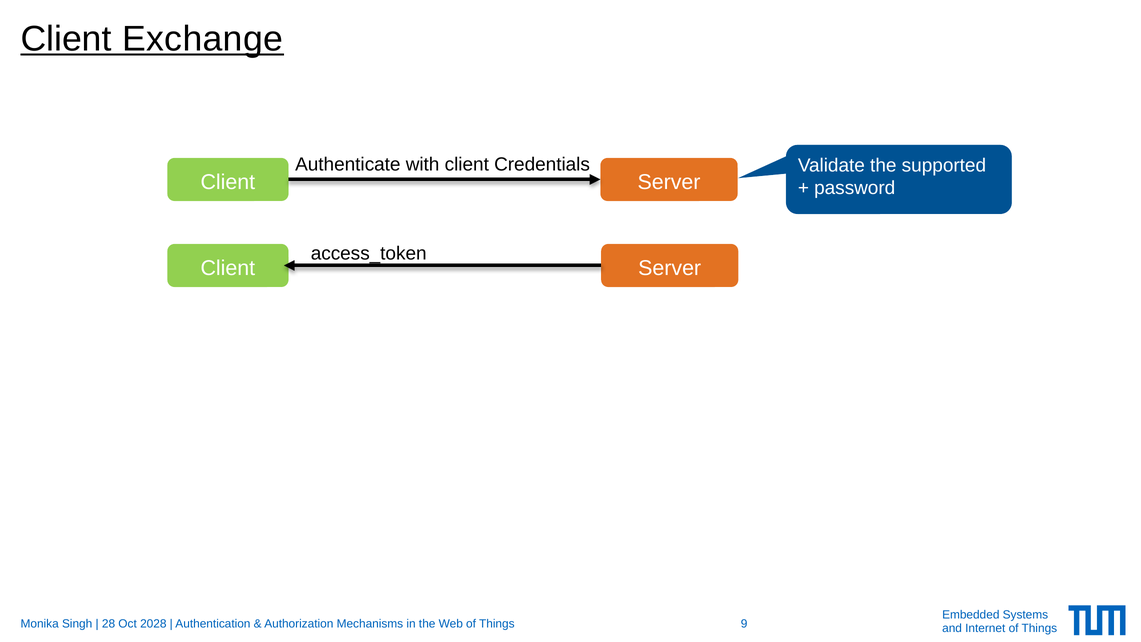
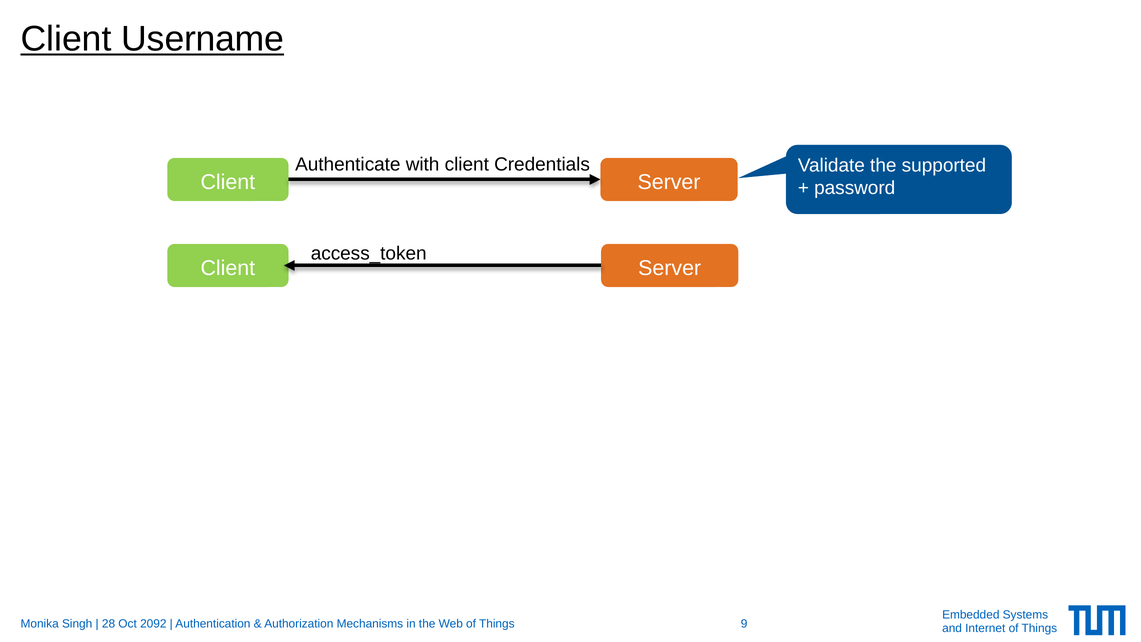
Exchange: Exchange -> Username
2028: 2028 -> 2092
